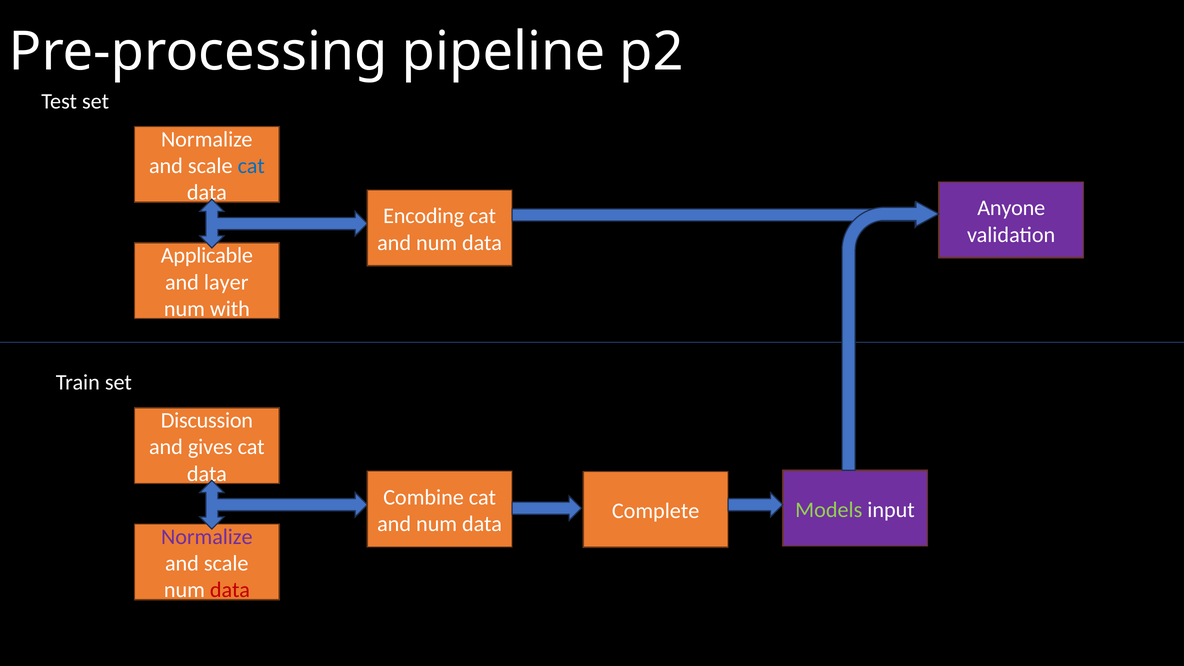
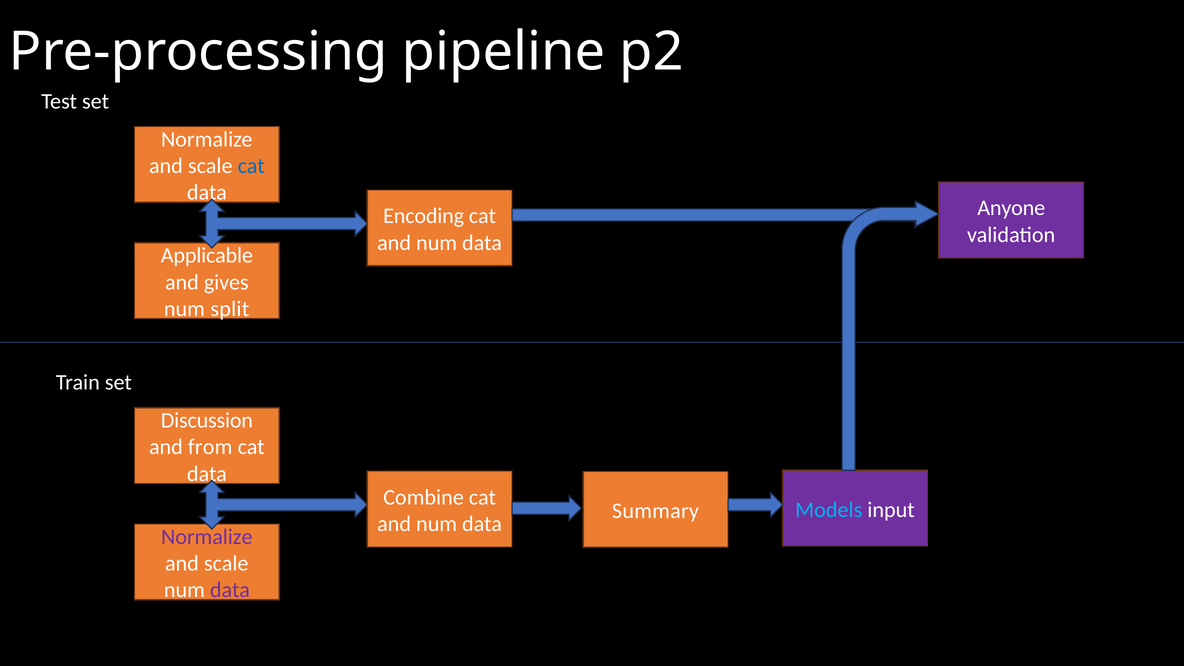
layer: layer -> gives
with: with -> split
gives: gives -> from
Models colour: light green -> light blue
Complete: Complete -> Summary
data at (230, 590) colour: red -> purple
